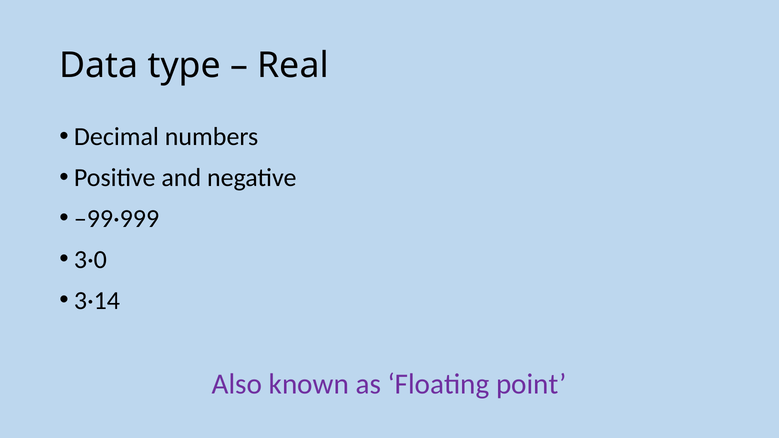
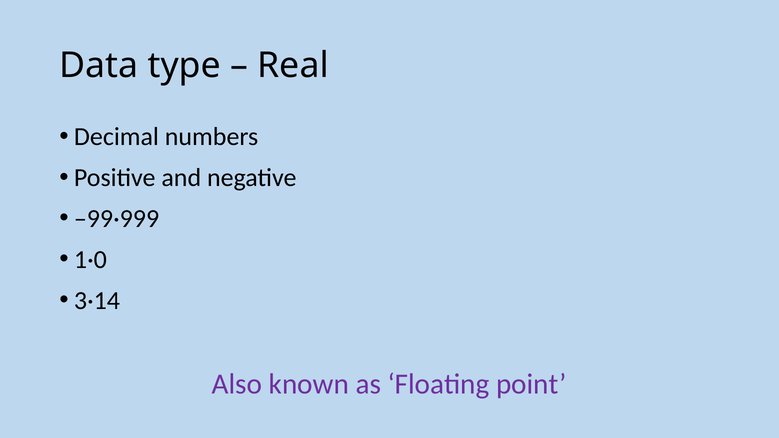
3·0: 3·0 -> 1·0
